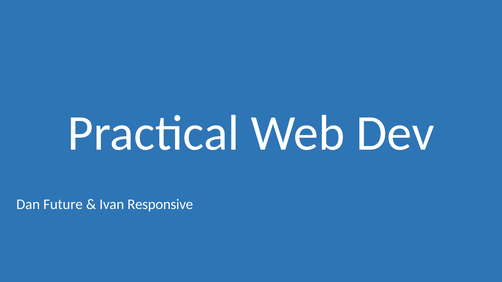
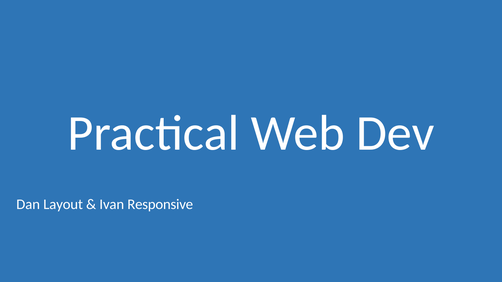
Future: Future -> Layout
